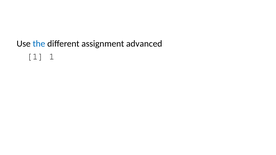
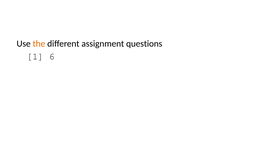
the colour: blue -> orange
advanced: advanced -> questions
1 1: 1 -> 6
